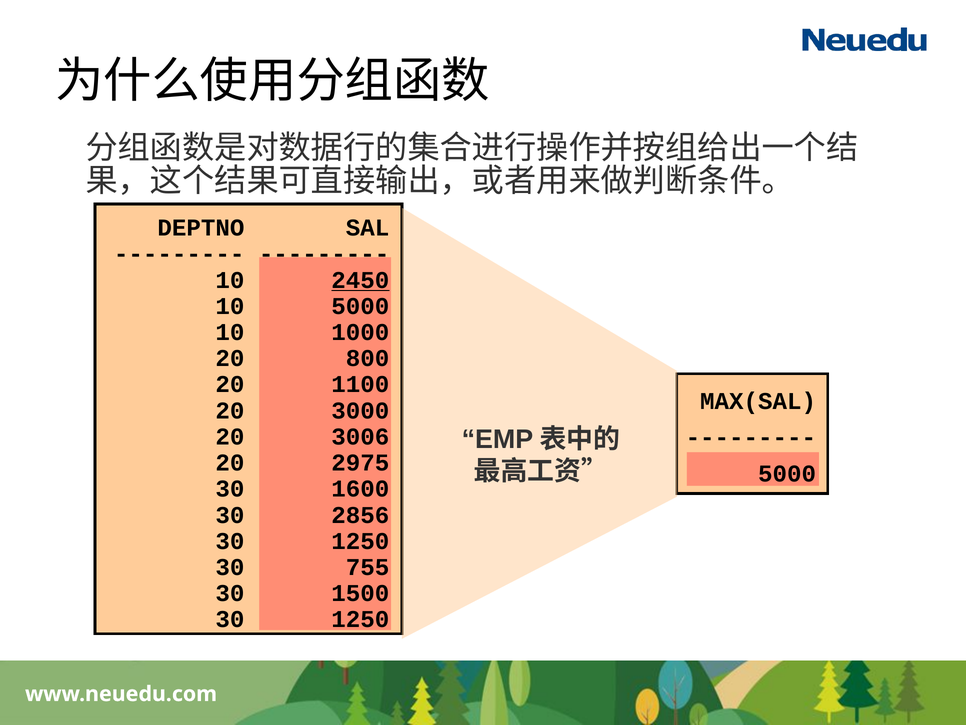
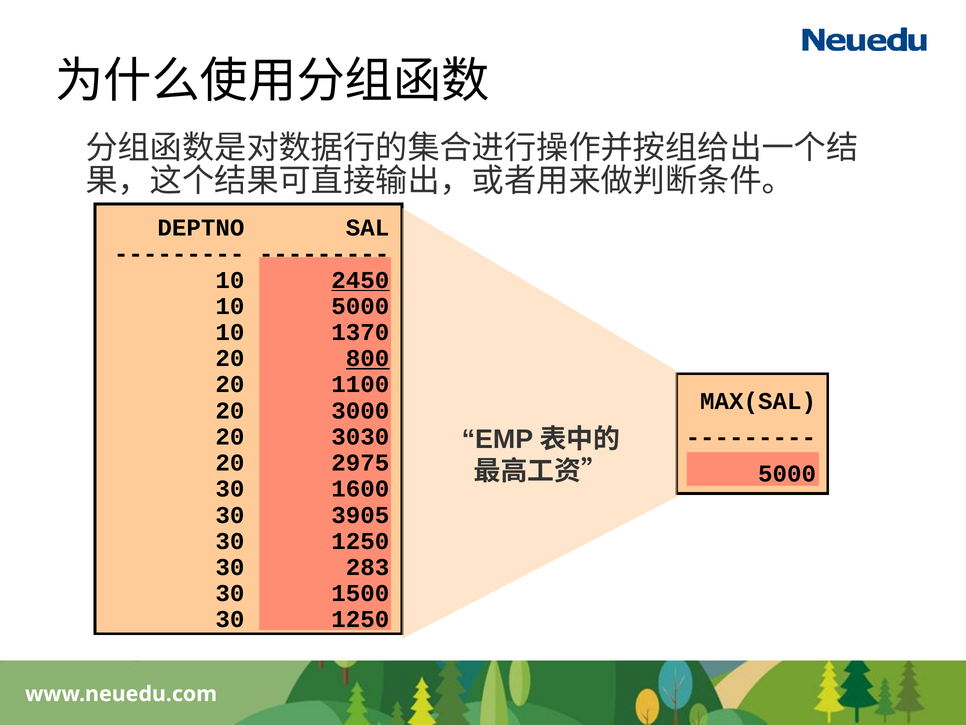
1000: 1000 -> 1370
800 underline: none -> present
3006: 3006 -> 3030
2856: 2856 -> 3905
755: 755 -> 283
